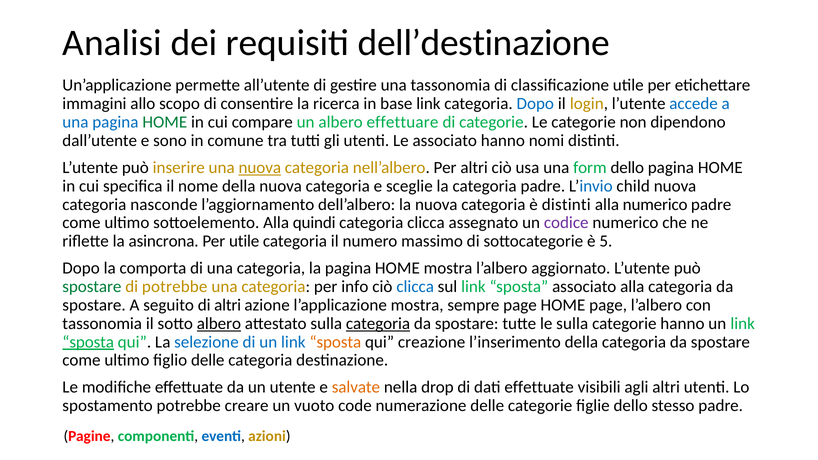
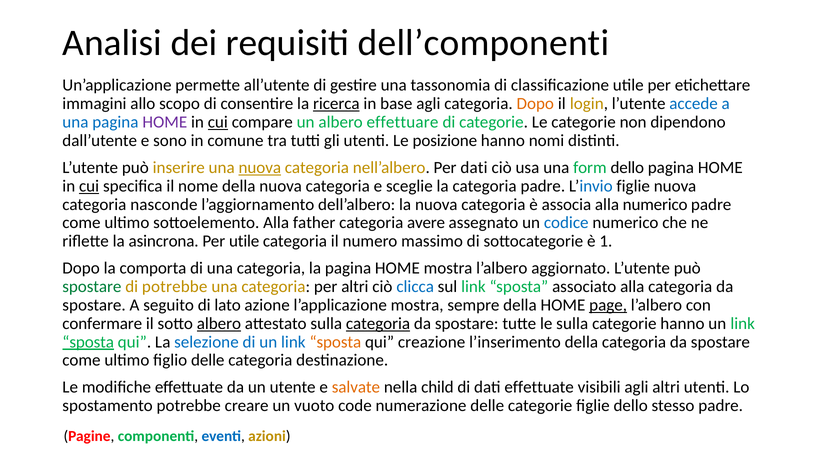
dell’destinazione: dell’destinazione -> dell’componenti
ricerca underline: none -> present
base link: link -> agli
Dopo at (535, 104) colour: blue -> orange
HOME at (165, 122) colour: green -> purple
cui at (218, 122) underline: none -> present
Le associato: associato -> posizione
Per altri: altri -> dati
cui at (89, 186) underline: none -> present
L’invio child: child -> figlie
è distinti: distinti -> associa
quindi: quindi -> father
categoria clicca: clicca -> avere
codice colour: purple -> blue
5: 5 -> 1
per info: info -> altri
di altri: altri -> lato
sempre page: page -> della
page at (608, 305) underline: none -> present
tassonomia at (102, 324): tassonomia -> confermare
drop: drop -> child
